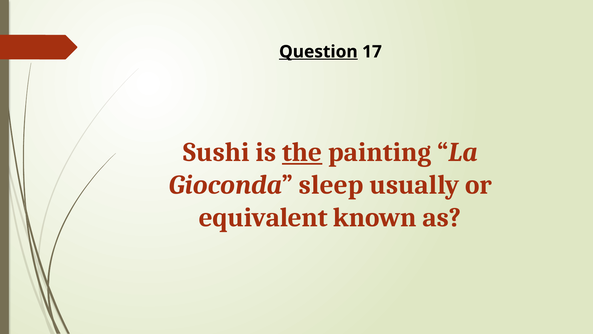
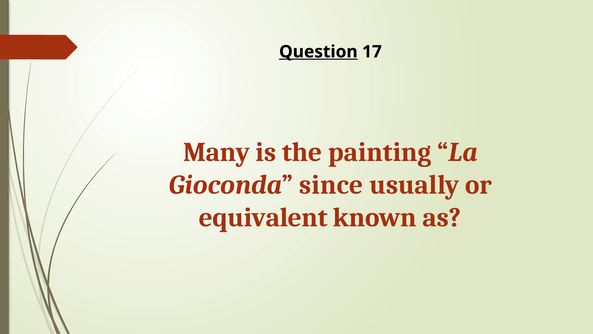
Sushi: Sushi -> Many
the underline: present -> none
sleep: sleep -> since
